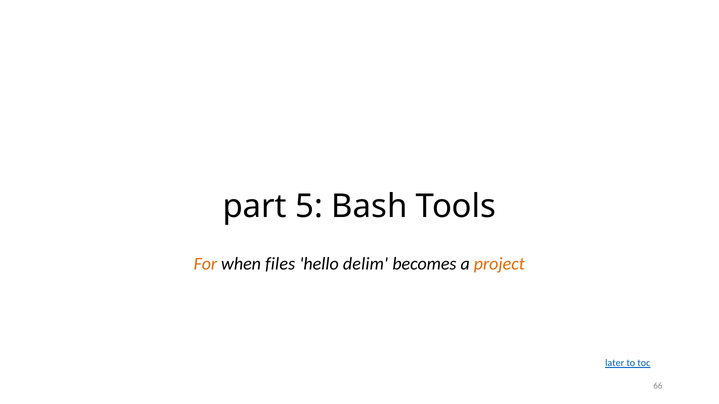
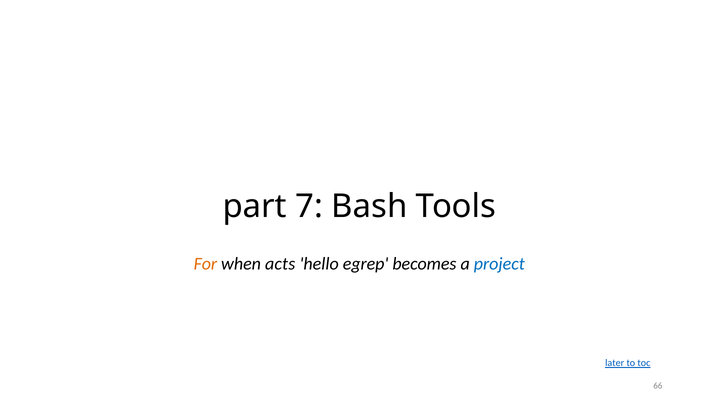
5: 5 -> 7
files: files -> acts
delim: delim -> egrep
project colour: orange -> blue
